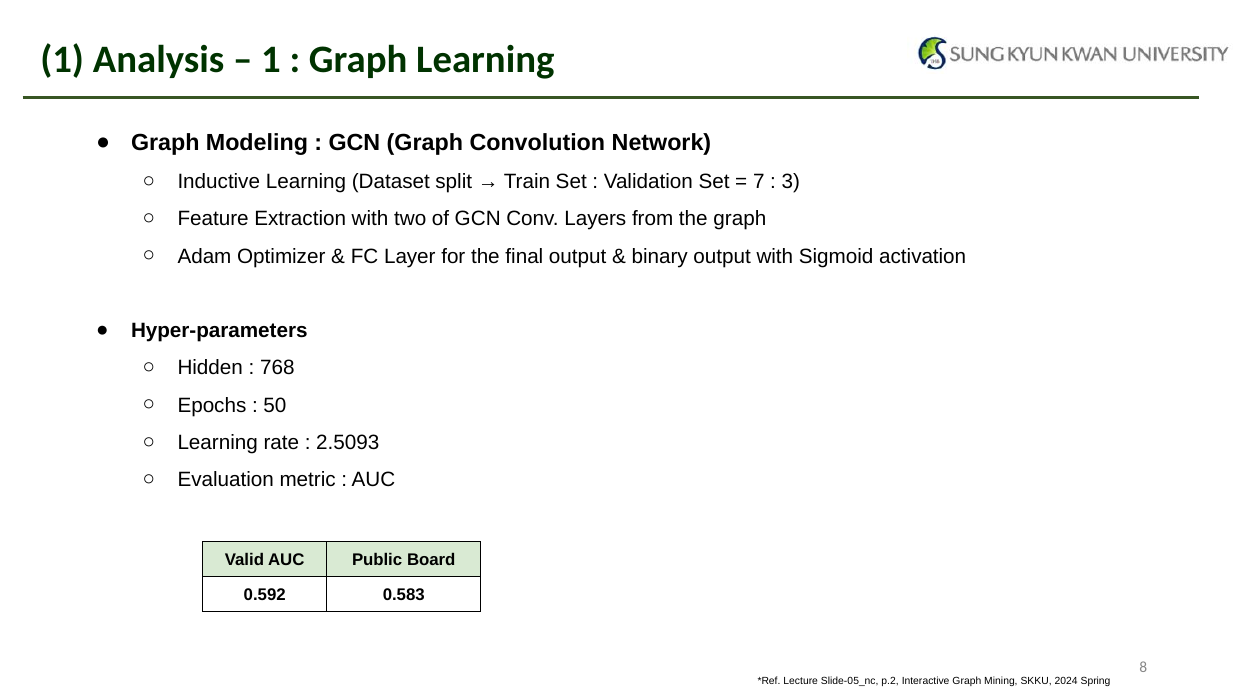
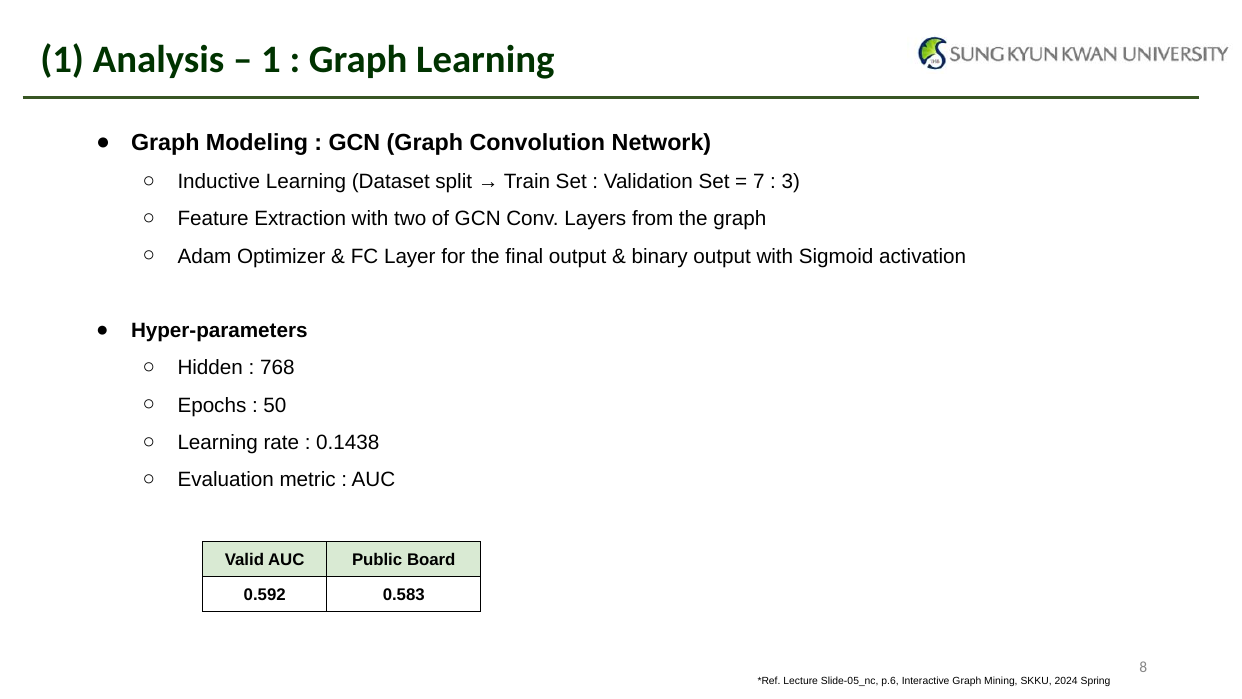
2.5093: 2.5093 -> 0.1438
p.2: p.2 -> p.6
